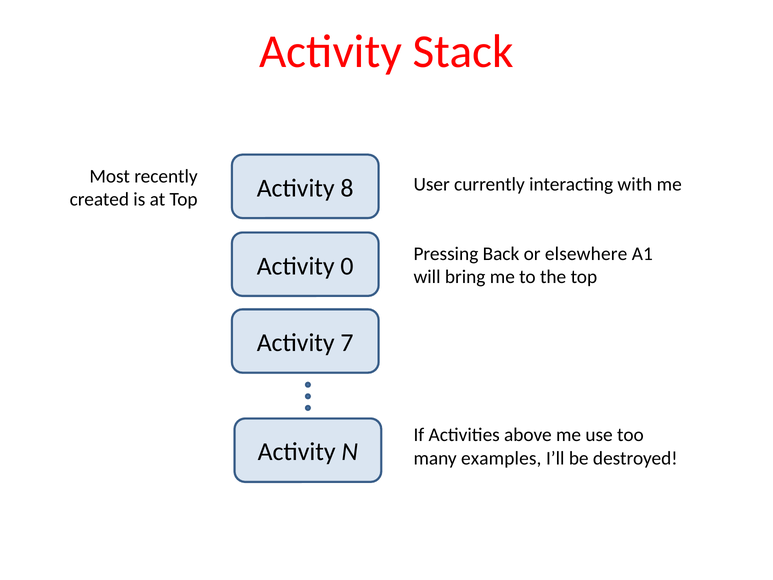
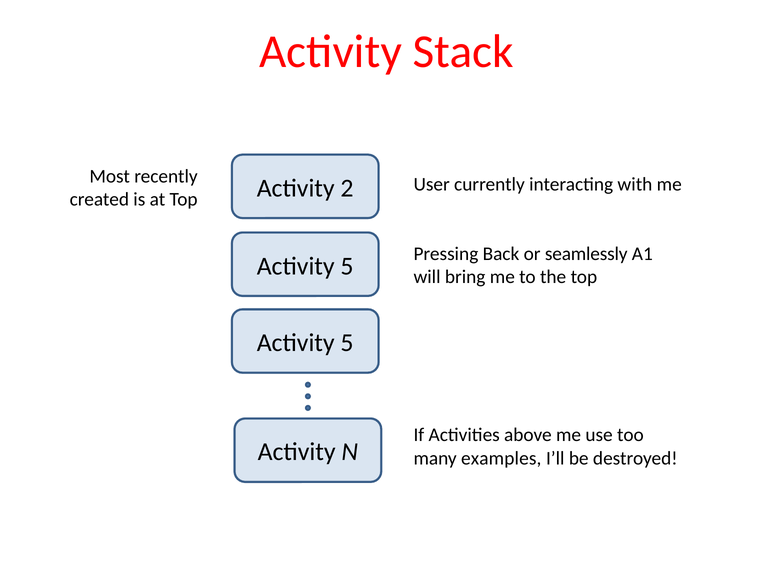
8: 8 -> 2
elsewhere: elsewhere -> seamlessly
0 at (347, 266): 0 -> 5
7 at (347, 343): 7 -> 5
